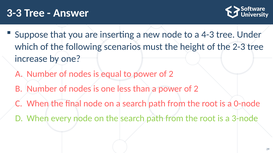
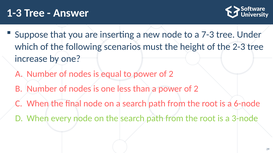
3-3: 3-3 -> 1-3
4-3: 4-3 -> 7-3
0-node: 0-node -> 6-node
